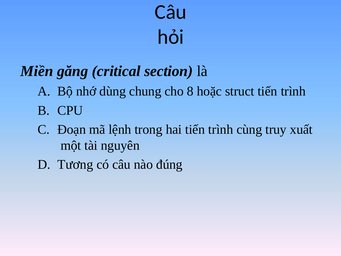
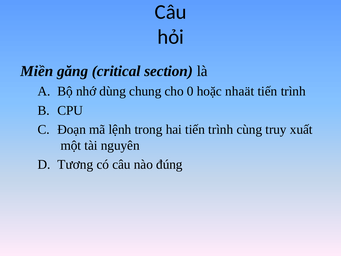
8: 8 -> 0
struct: struct -> nhaät
